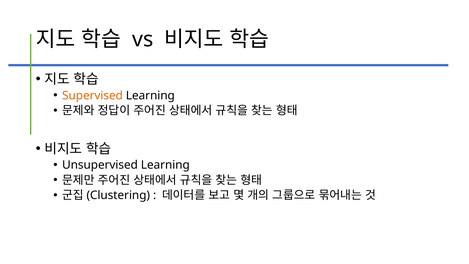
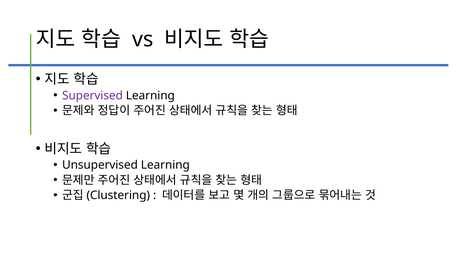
Supervised colour: orange -> purple
